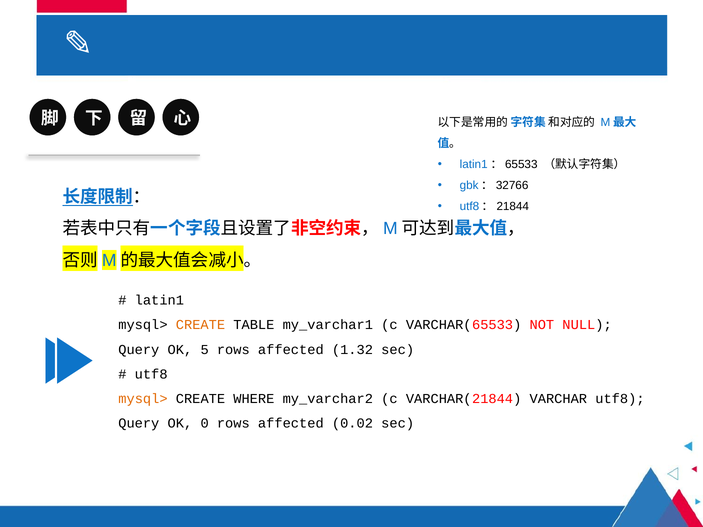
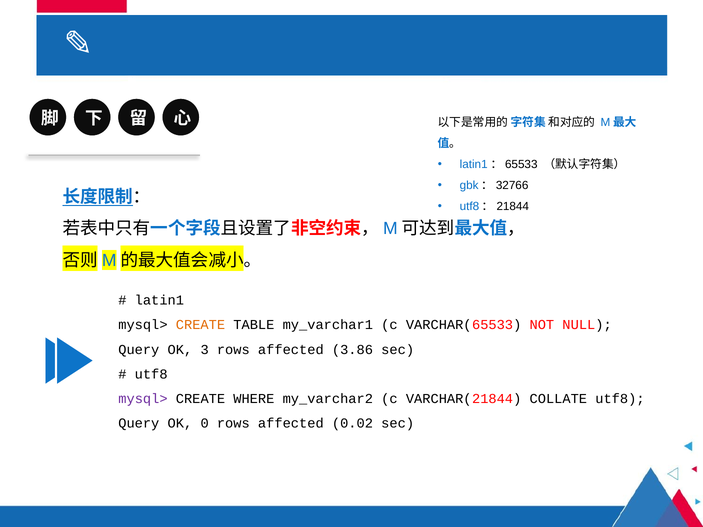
5: 5 -> 3
1.32: 1.32 -> 3.86
mysql> at (143, 399) colour: orange -> purple
VARCHAR: VARCHAR -> COLLATE
